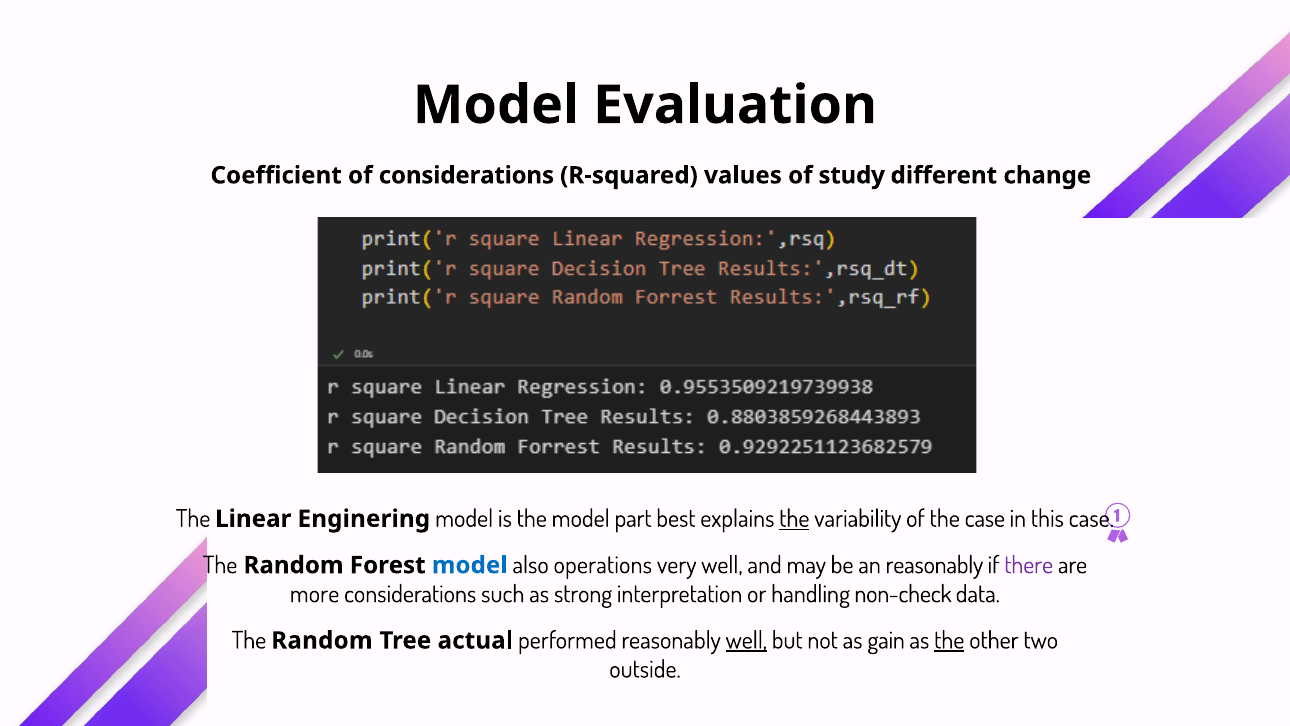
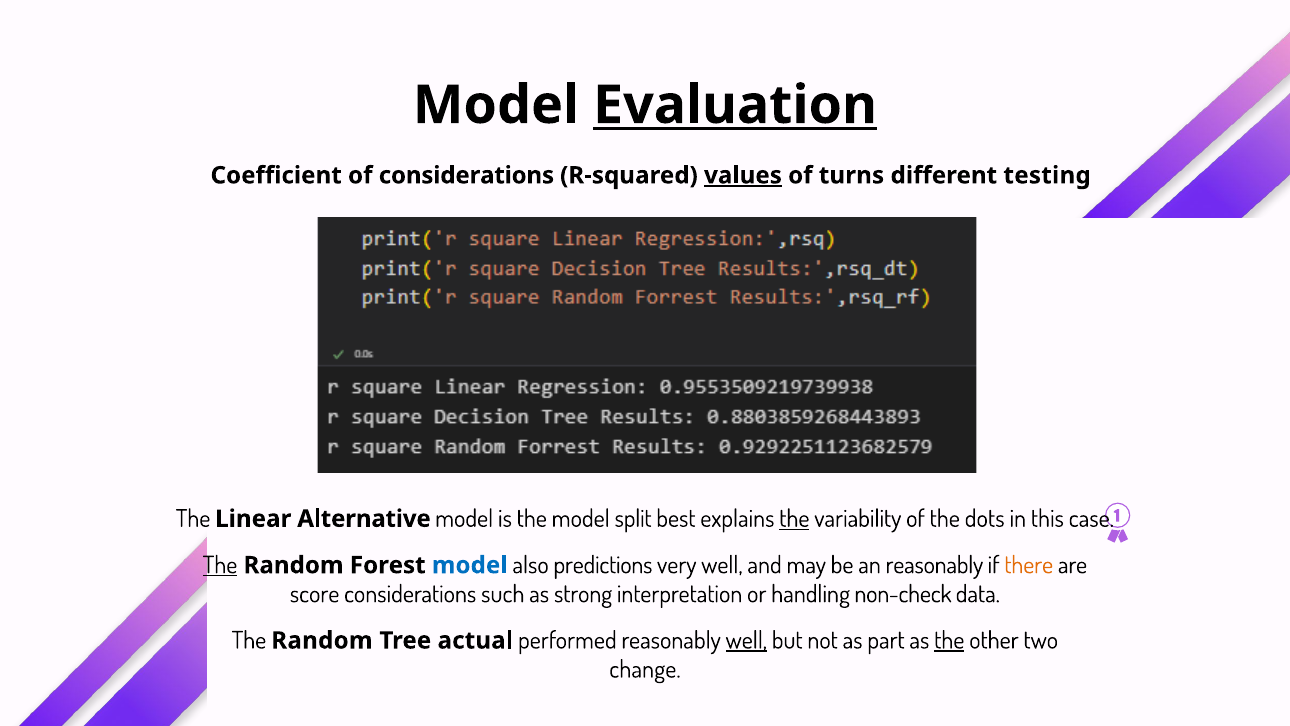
Evaluation underline: none -> present
values underline: none -> present
study: study -> turns
change: change -> testing
Enginering: Enginering -> Alternative
part: part -> split
the case: case -> dots
The at (220, 565) underline: none -> present
operations: operations -> predictions
there colour: purple -> orange
more: more -> score
gain: gain -> part
outside: outside -> change
